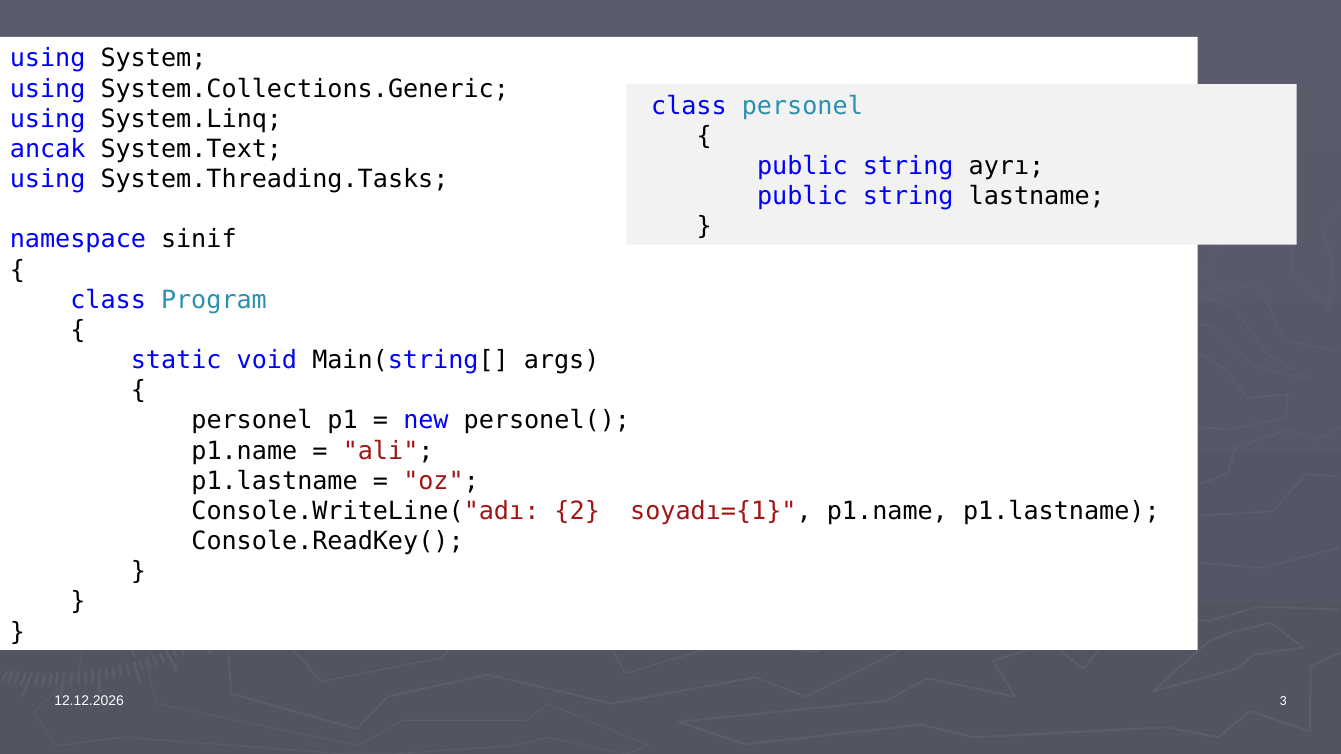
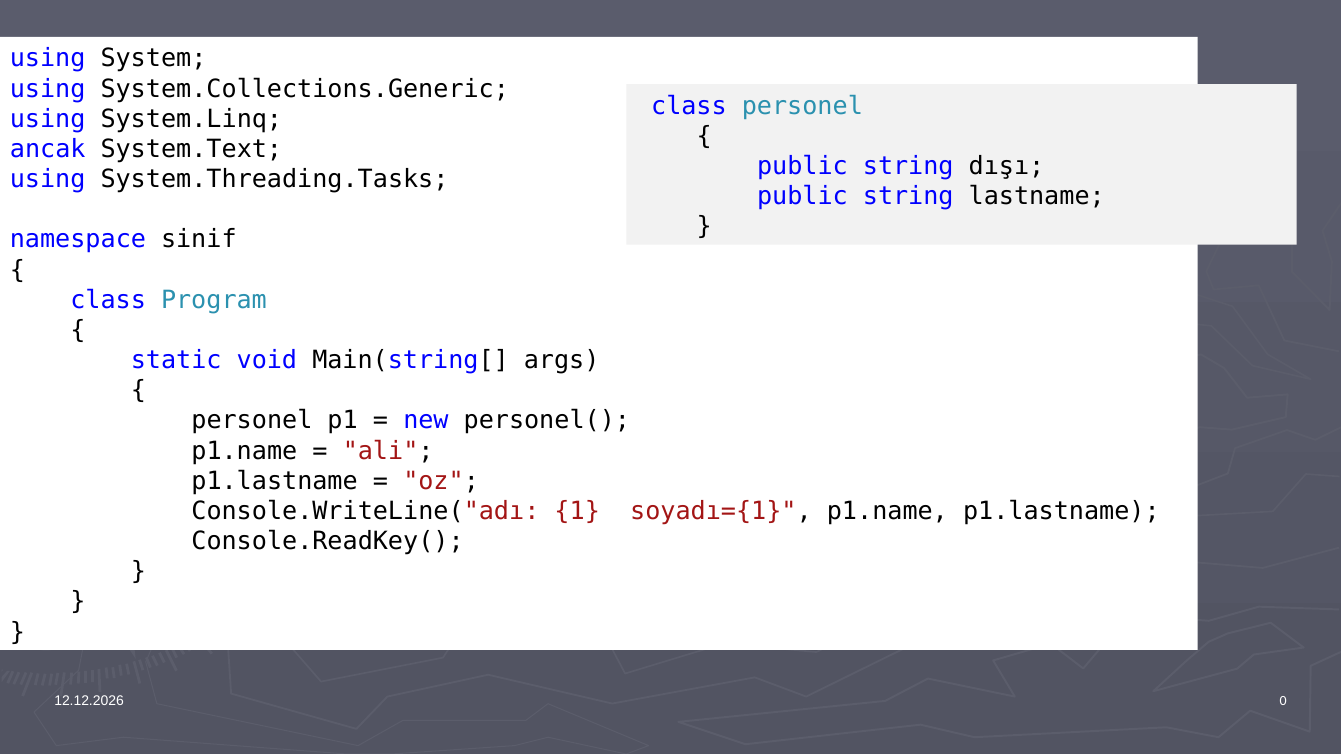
ayrı: ayrı -> dışı
2: 2 -> 1
3: 3 -> 0
